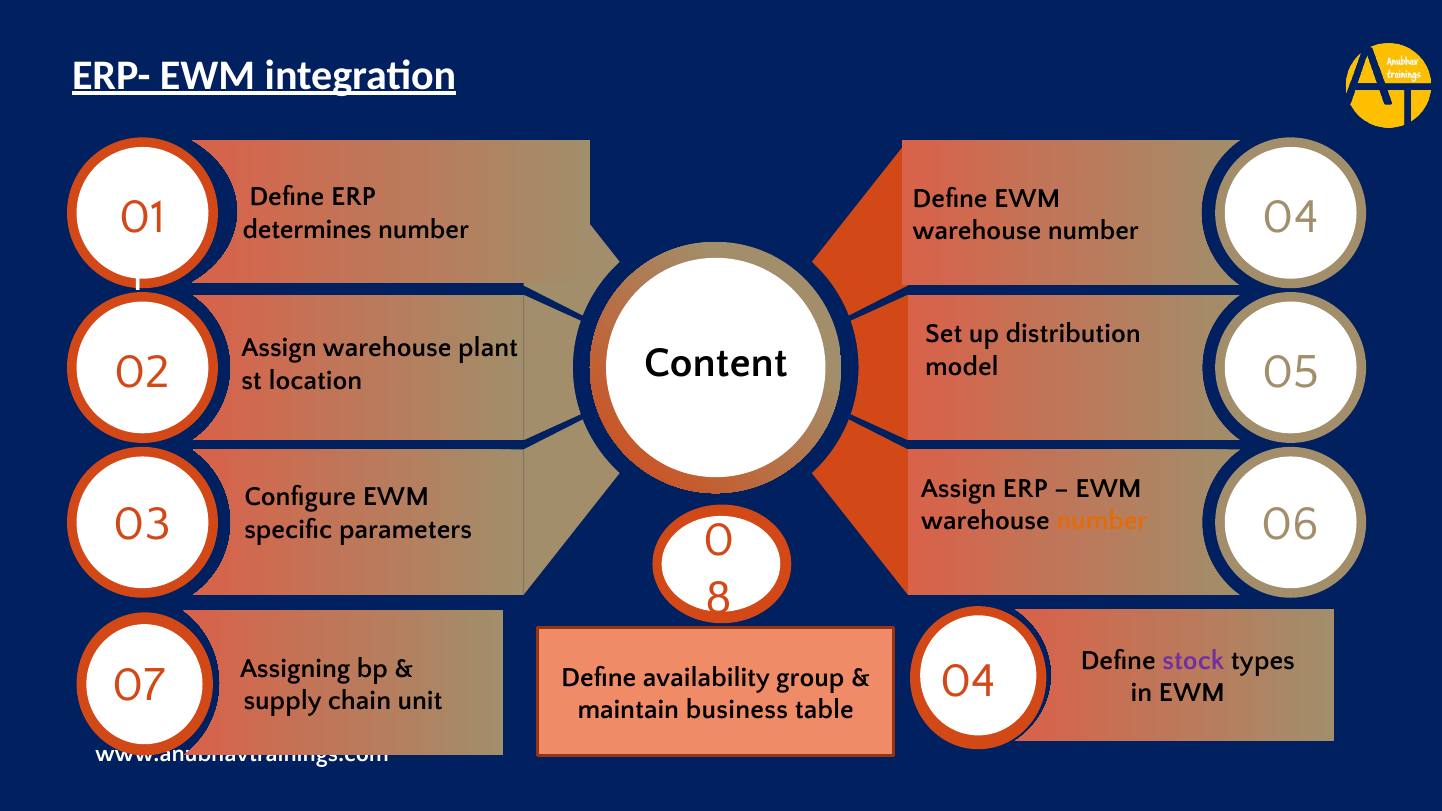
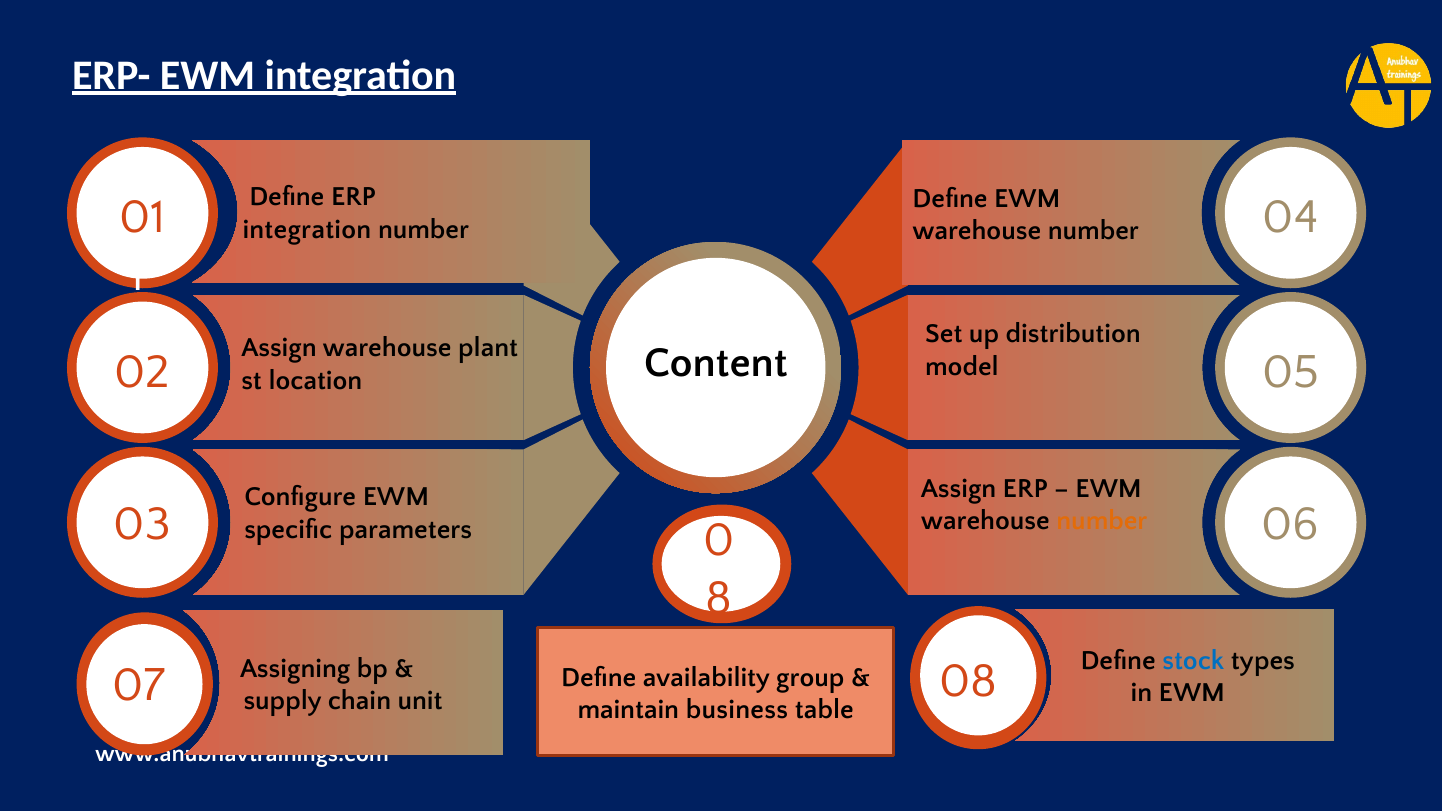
determines at (307, 230): determines -> integration
stock colour: purple -> blue
07 04: 04 -> 08
